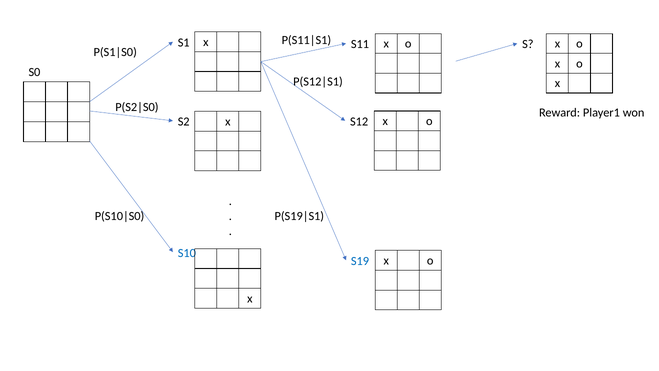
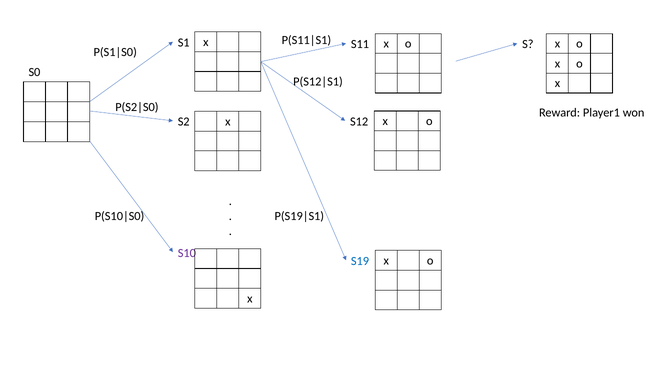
S10 colour: blue -> purple
